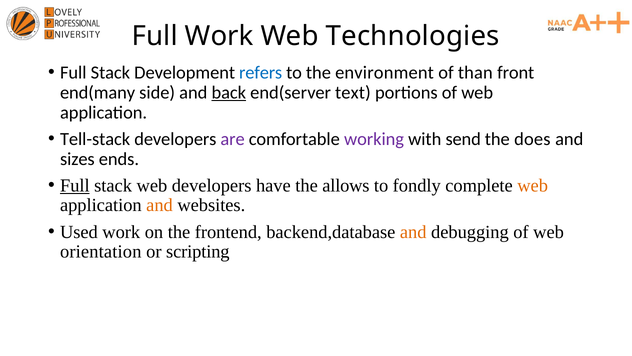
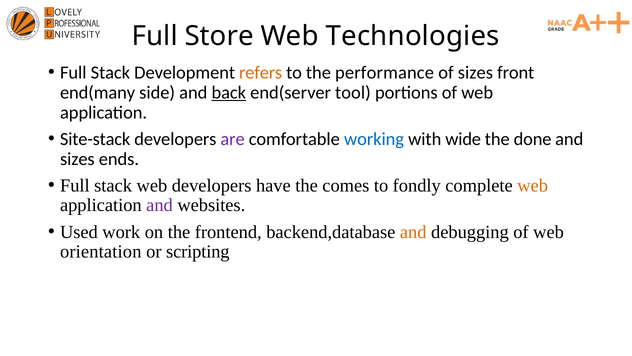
Full Work: Work -> Store
refers colour: blue -> orange
environment: environment -> performance
of than: than -> sizes
text: text -> tool
Tell-stack: Tell-stack -> Site-stack
working colour: purple -> blue
send: send -> wide
does: does -> done
Full at (75, 185) underline: present -> none
allows: allows -> comes
and at (160, 205) colour: orange -> purple
